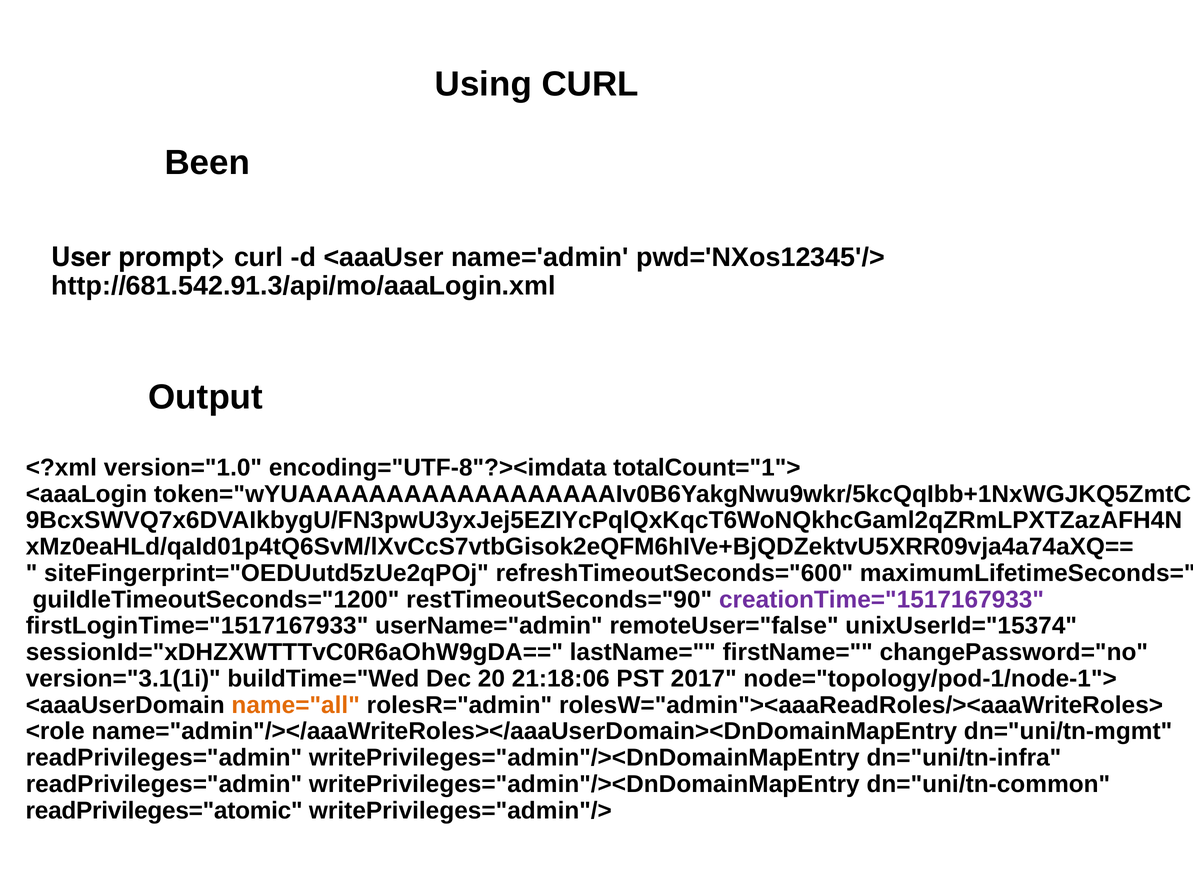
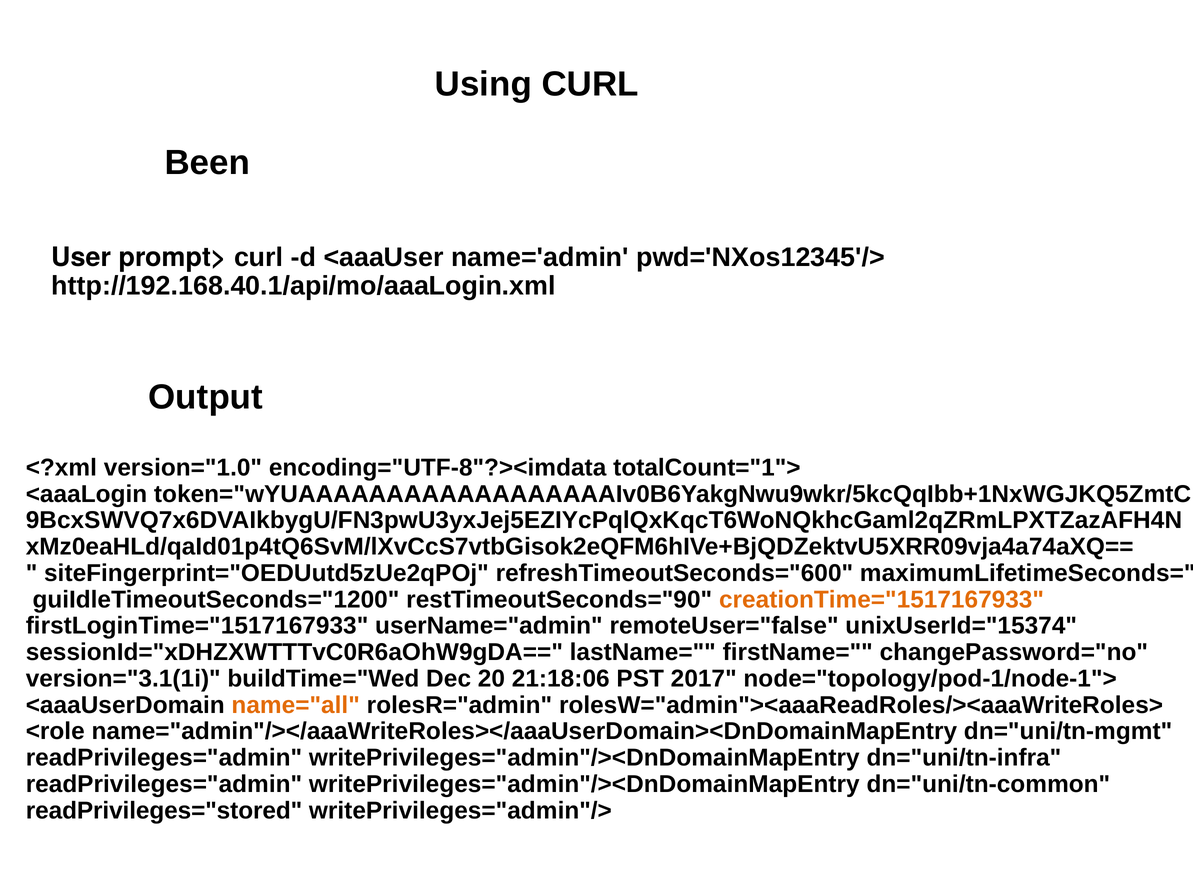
http://681.542.91.3/api/mo/aaaLogin.xml: http://681.542.91.3/api/mo/aaaLogin.xml -> http://192.168.40.1/api/mo/aaaLogin.xml
creationTime="1517167933 colour: purple -> orange
readPrivileges="atomic: readPrivileges="atomic -> readPrivileges="stored
